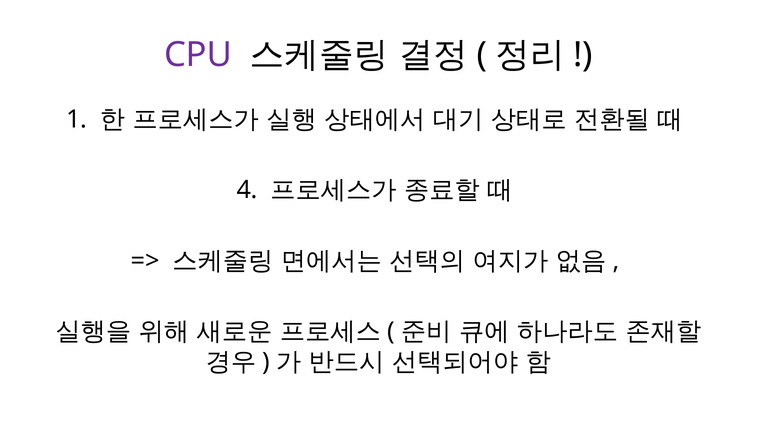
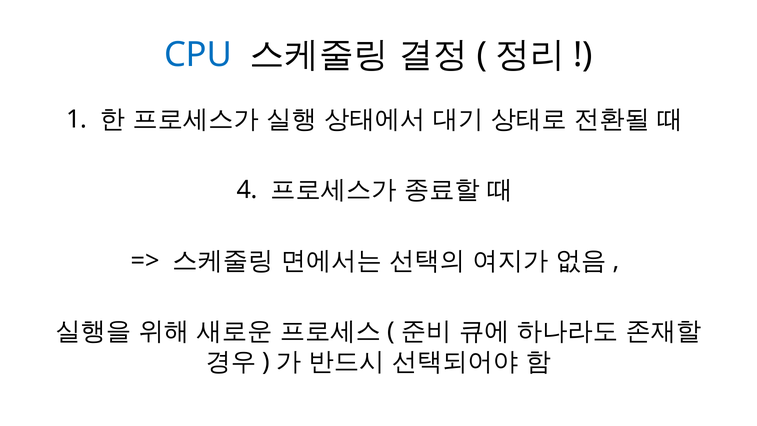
CPU colour: purple -> blue
